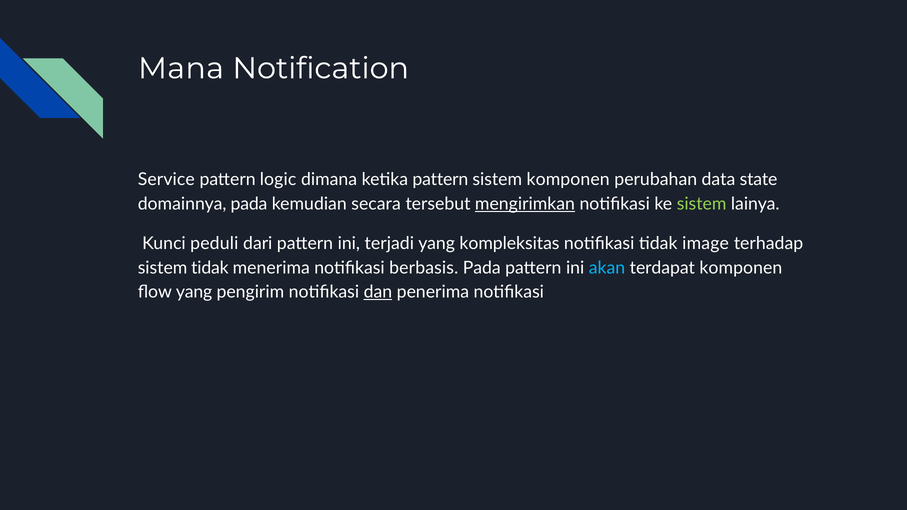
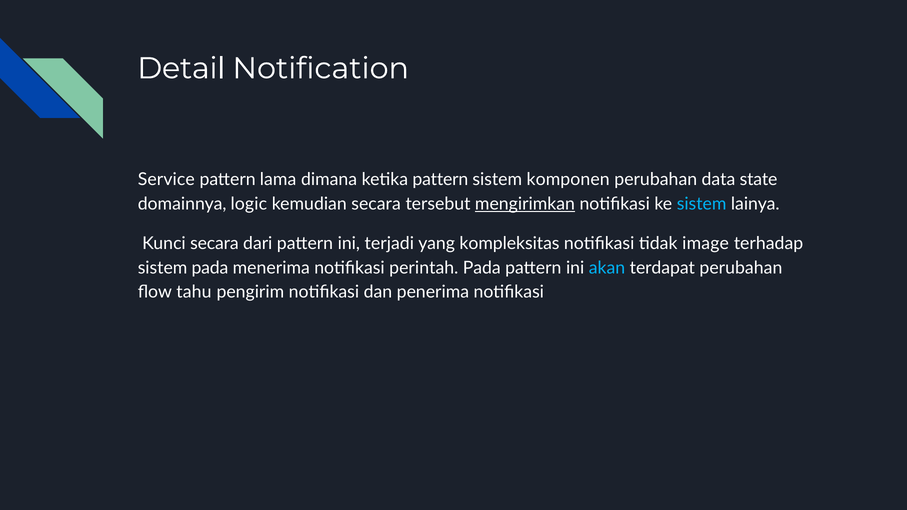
Mana: Mana -> Detail
logic: logic -> lama
domainnya pada: pada -> logic
sistem at (702, 204) colour: light green -> light blue
Kunci peduli: peduli -> secara
sistem tidak: tidak -> pada
berbasis: berbasis -> perintah
terdapat komponen: komponen -> perubahan
flow yang: yang -> tahu
dan underline: present -> none
